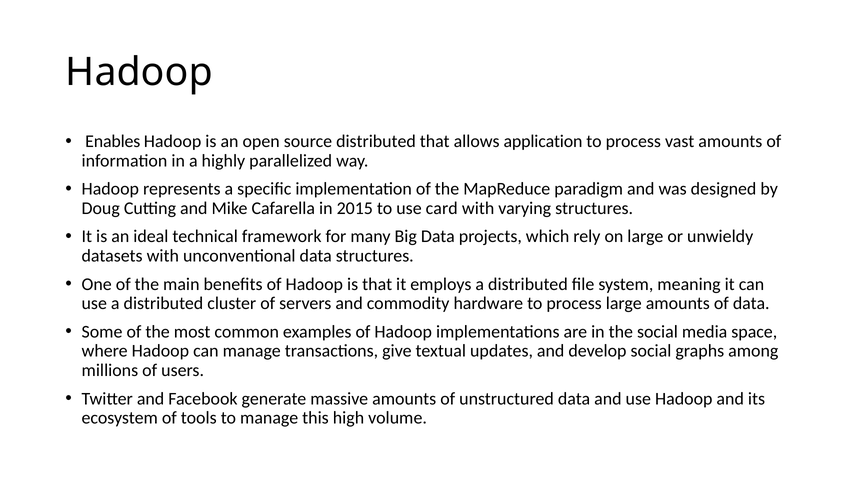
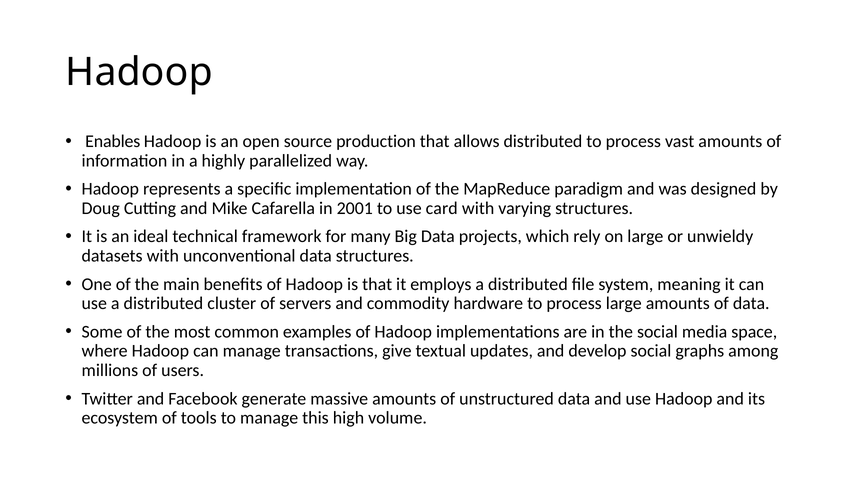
source distributed: distributed -> production
allows application: application -> distributed
2015: 2015 -> 2001
